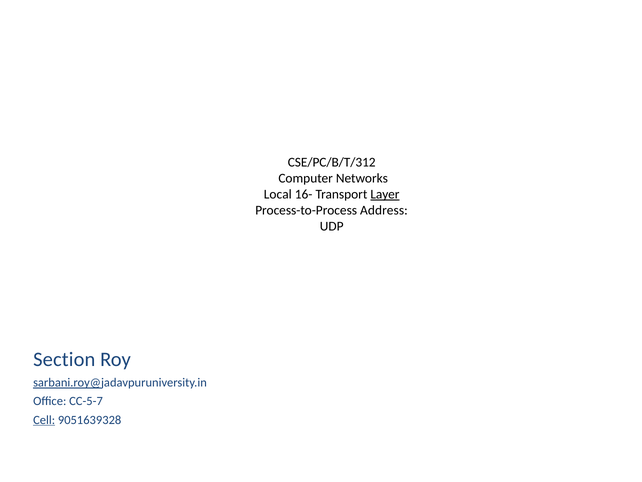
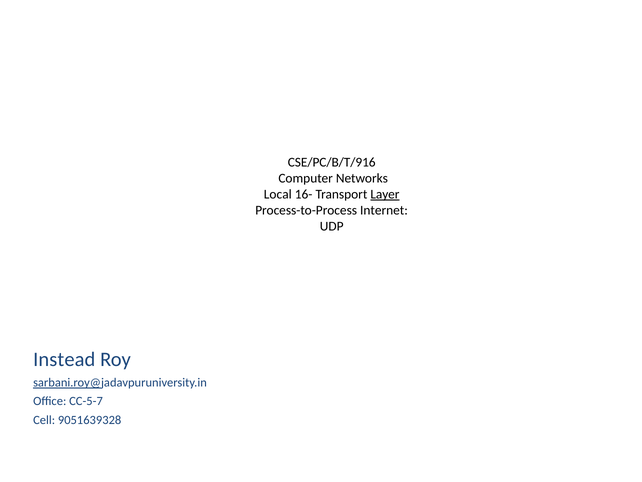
CSE/PC/B/T/312: CSE/PC/B/T/312 -> CSE/PC/B/T/916
Address: Address -> Internet
Section: Section -> Instead
Cell underline: present -> none
